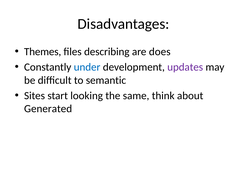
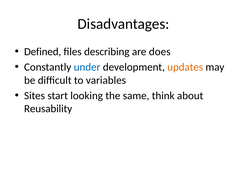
Themes: Themes -> Defined
updates colour: purple -> orange
semantic: semantic -> variables
Generated: Generated -> Reusability
